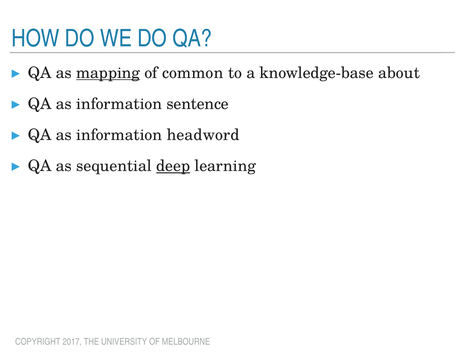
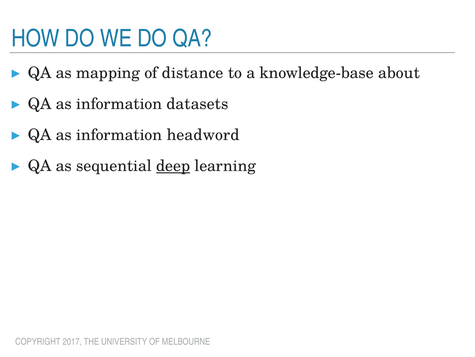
mapping underline: present -> none
common: common -> distance
sentence: sentence -> datasets
